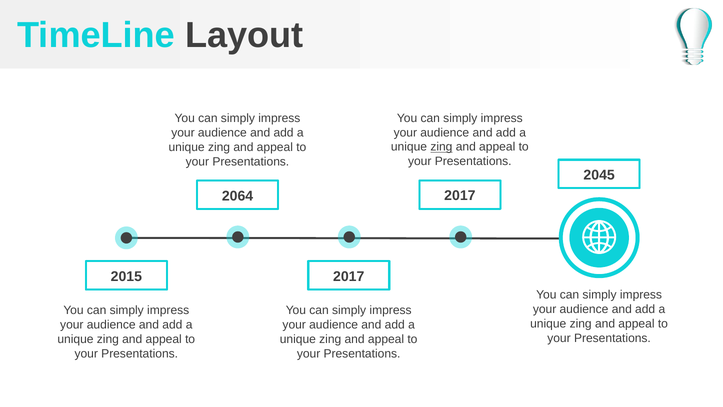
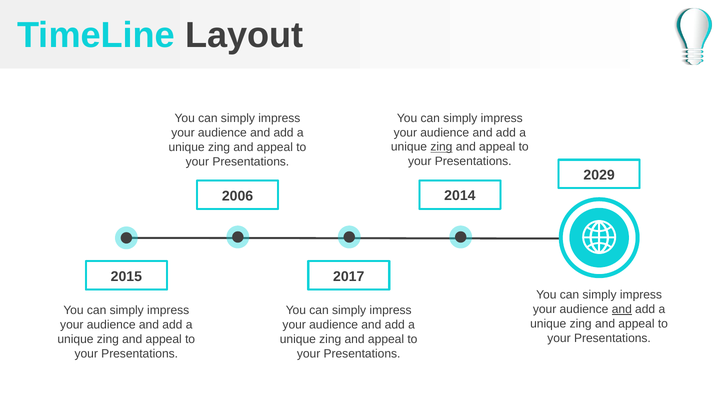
2045: 2045 -> 2029
2017 at (460, 196): 2017 -> 2014
2064: 2064 -> 2006
and at (622, 309) underline: none -> present
